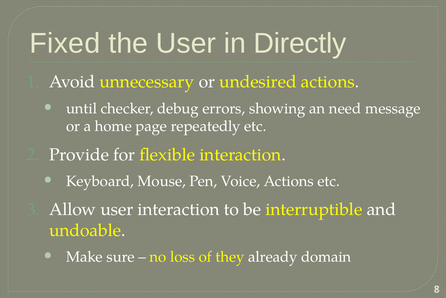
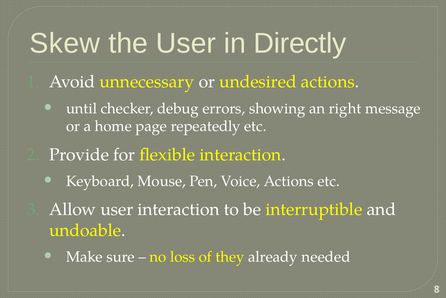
Fixed: Fixed -> Skew
need: need -> right
domain: domain -> needed
